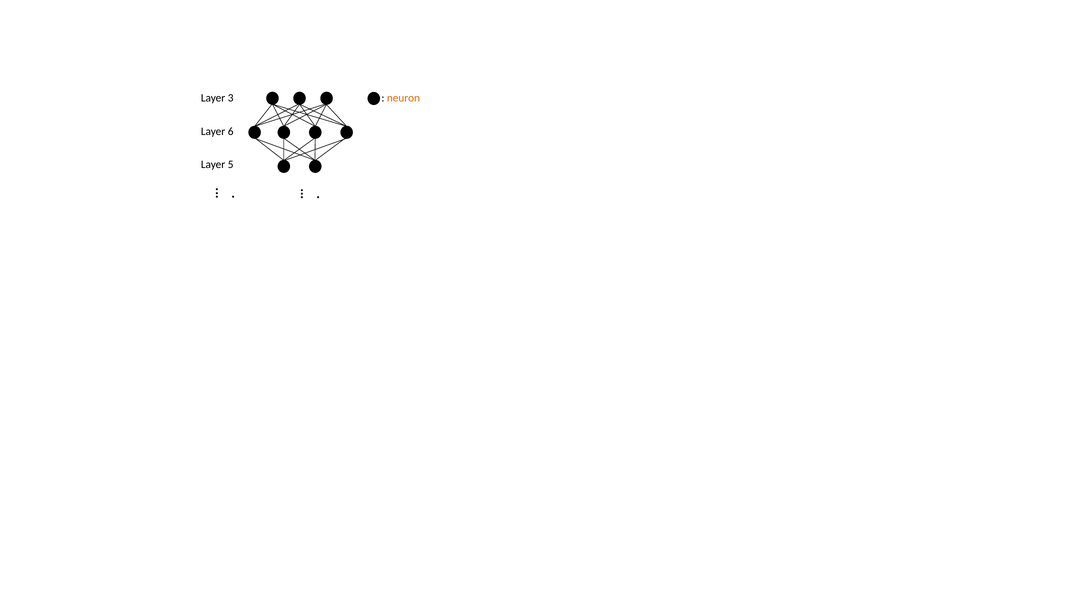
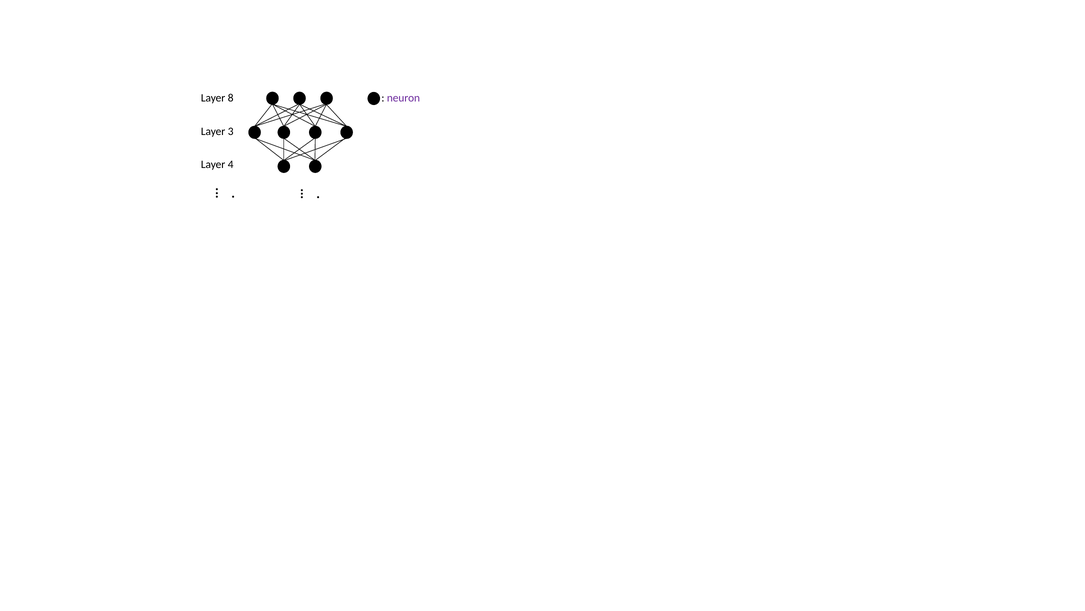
3: 3 -> 8
neuron colour: orange -> purple
6: 6 -> 3
5: 5 -> 4
